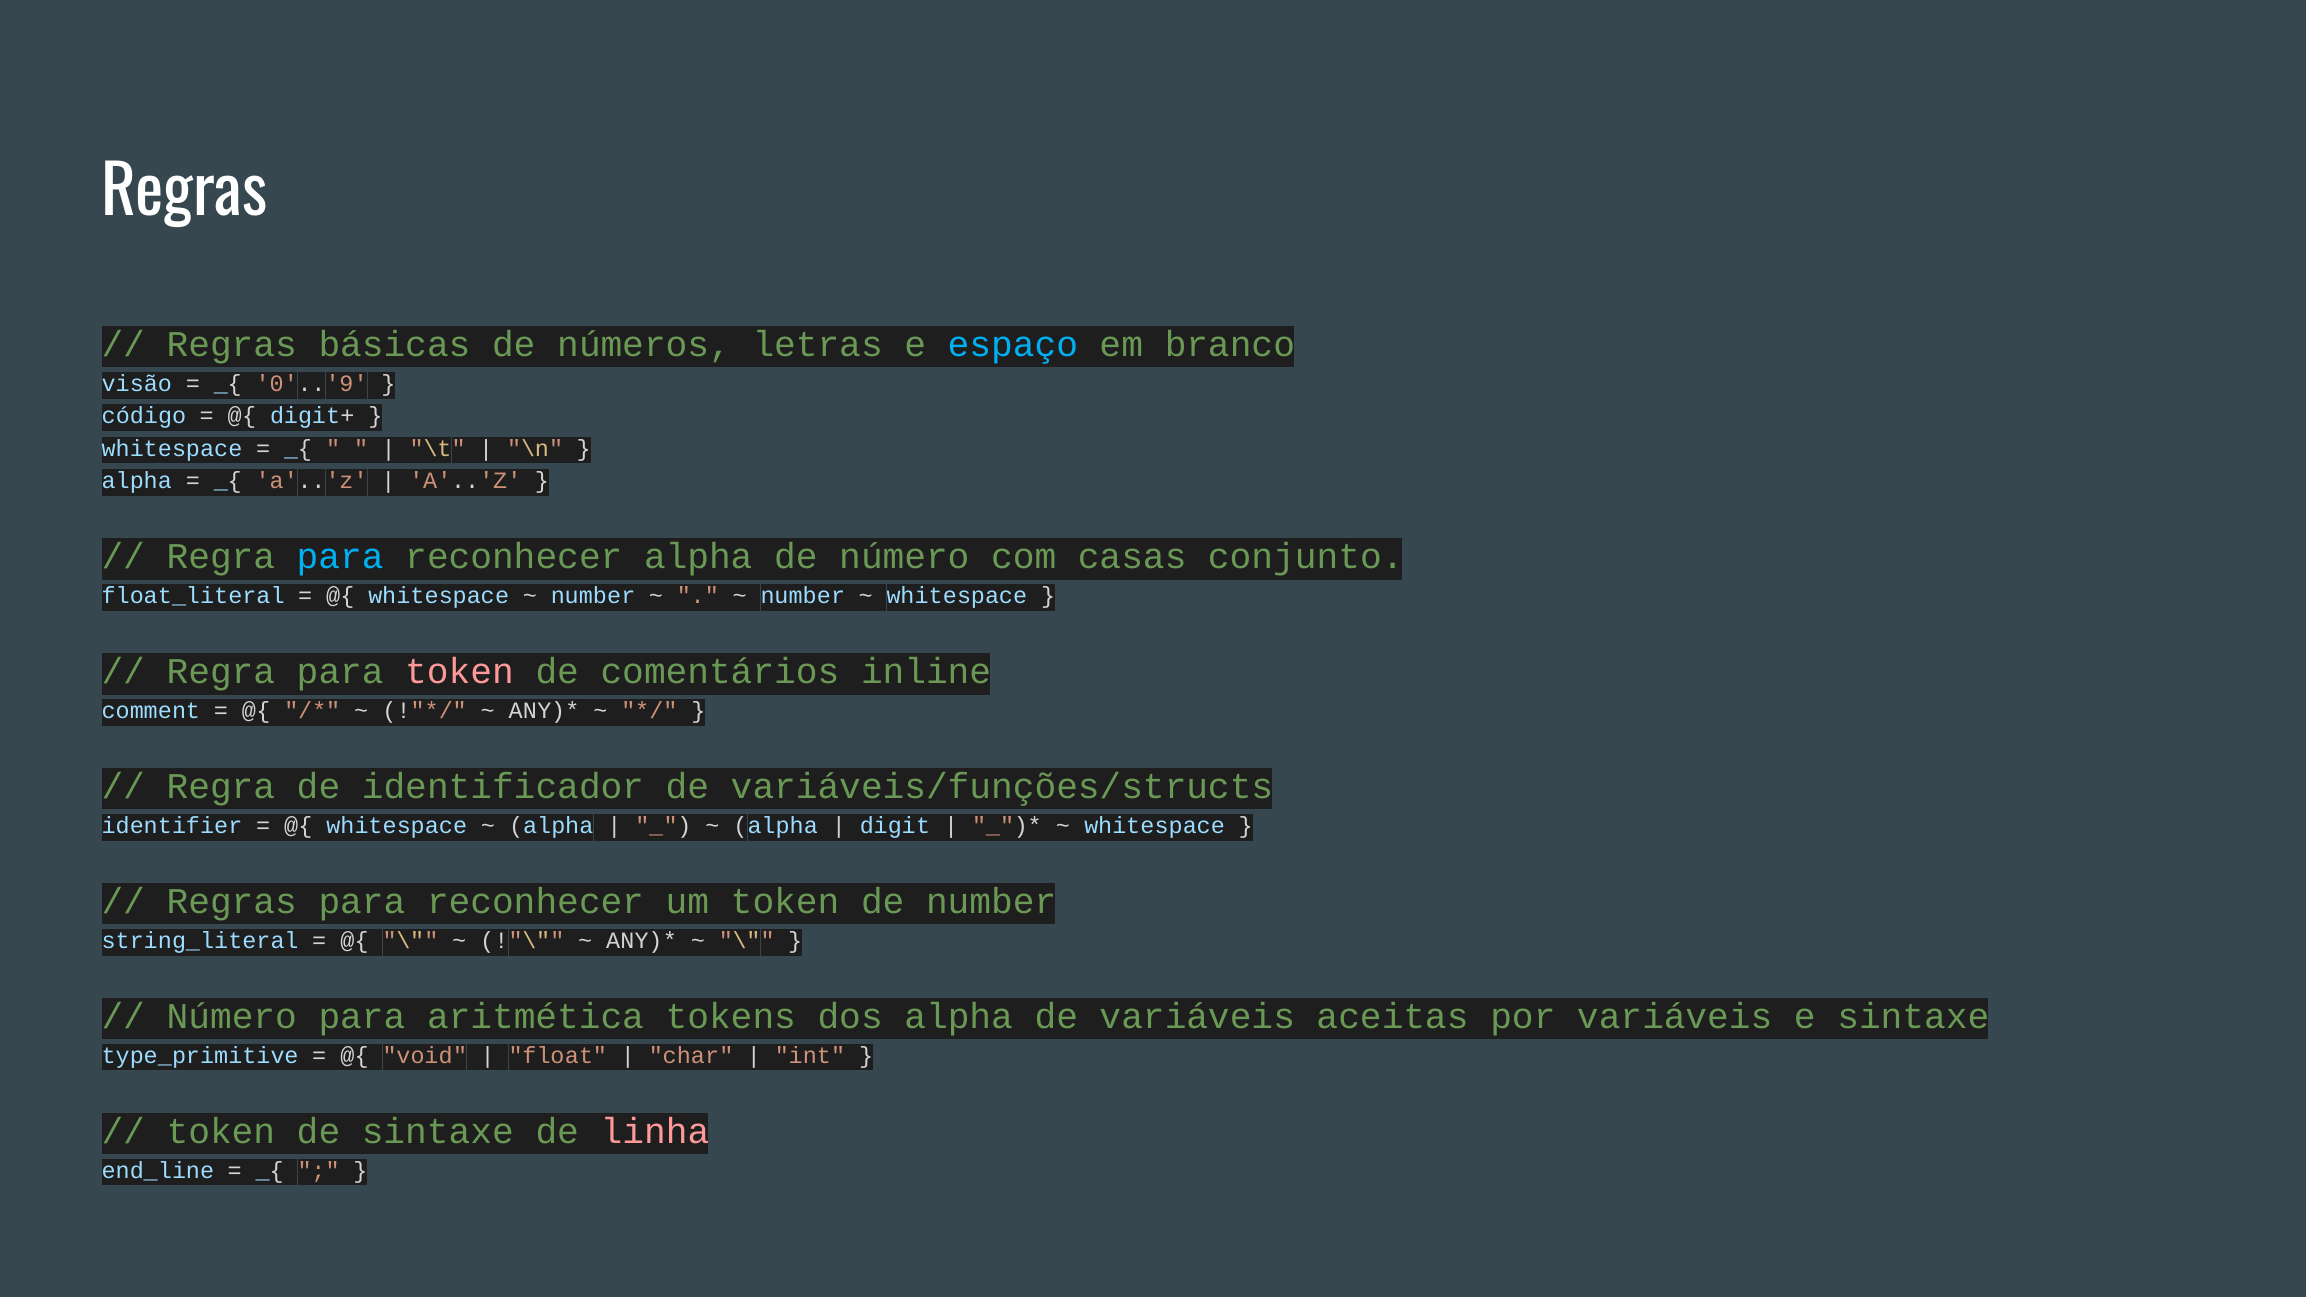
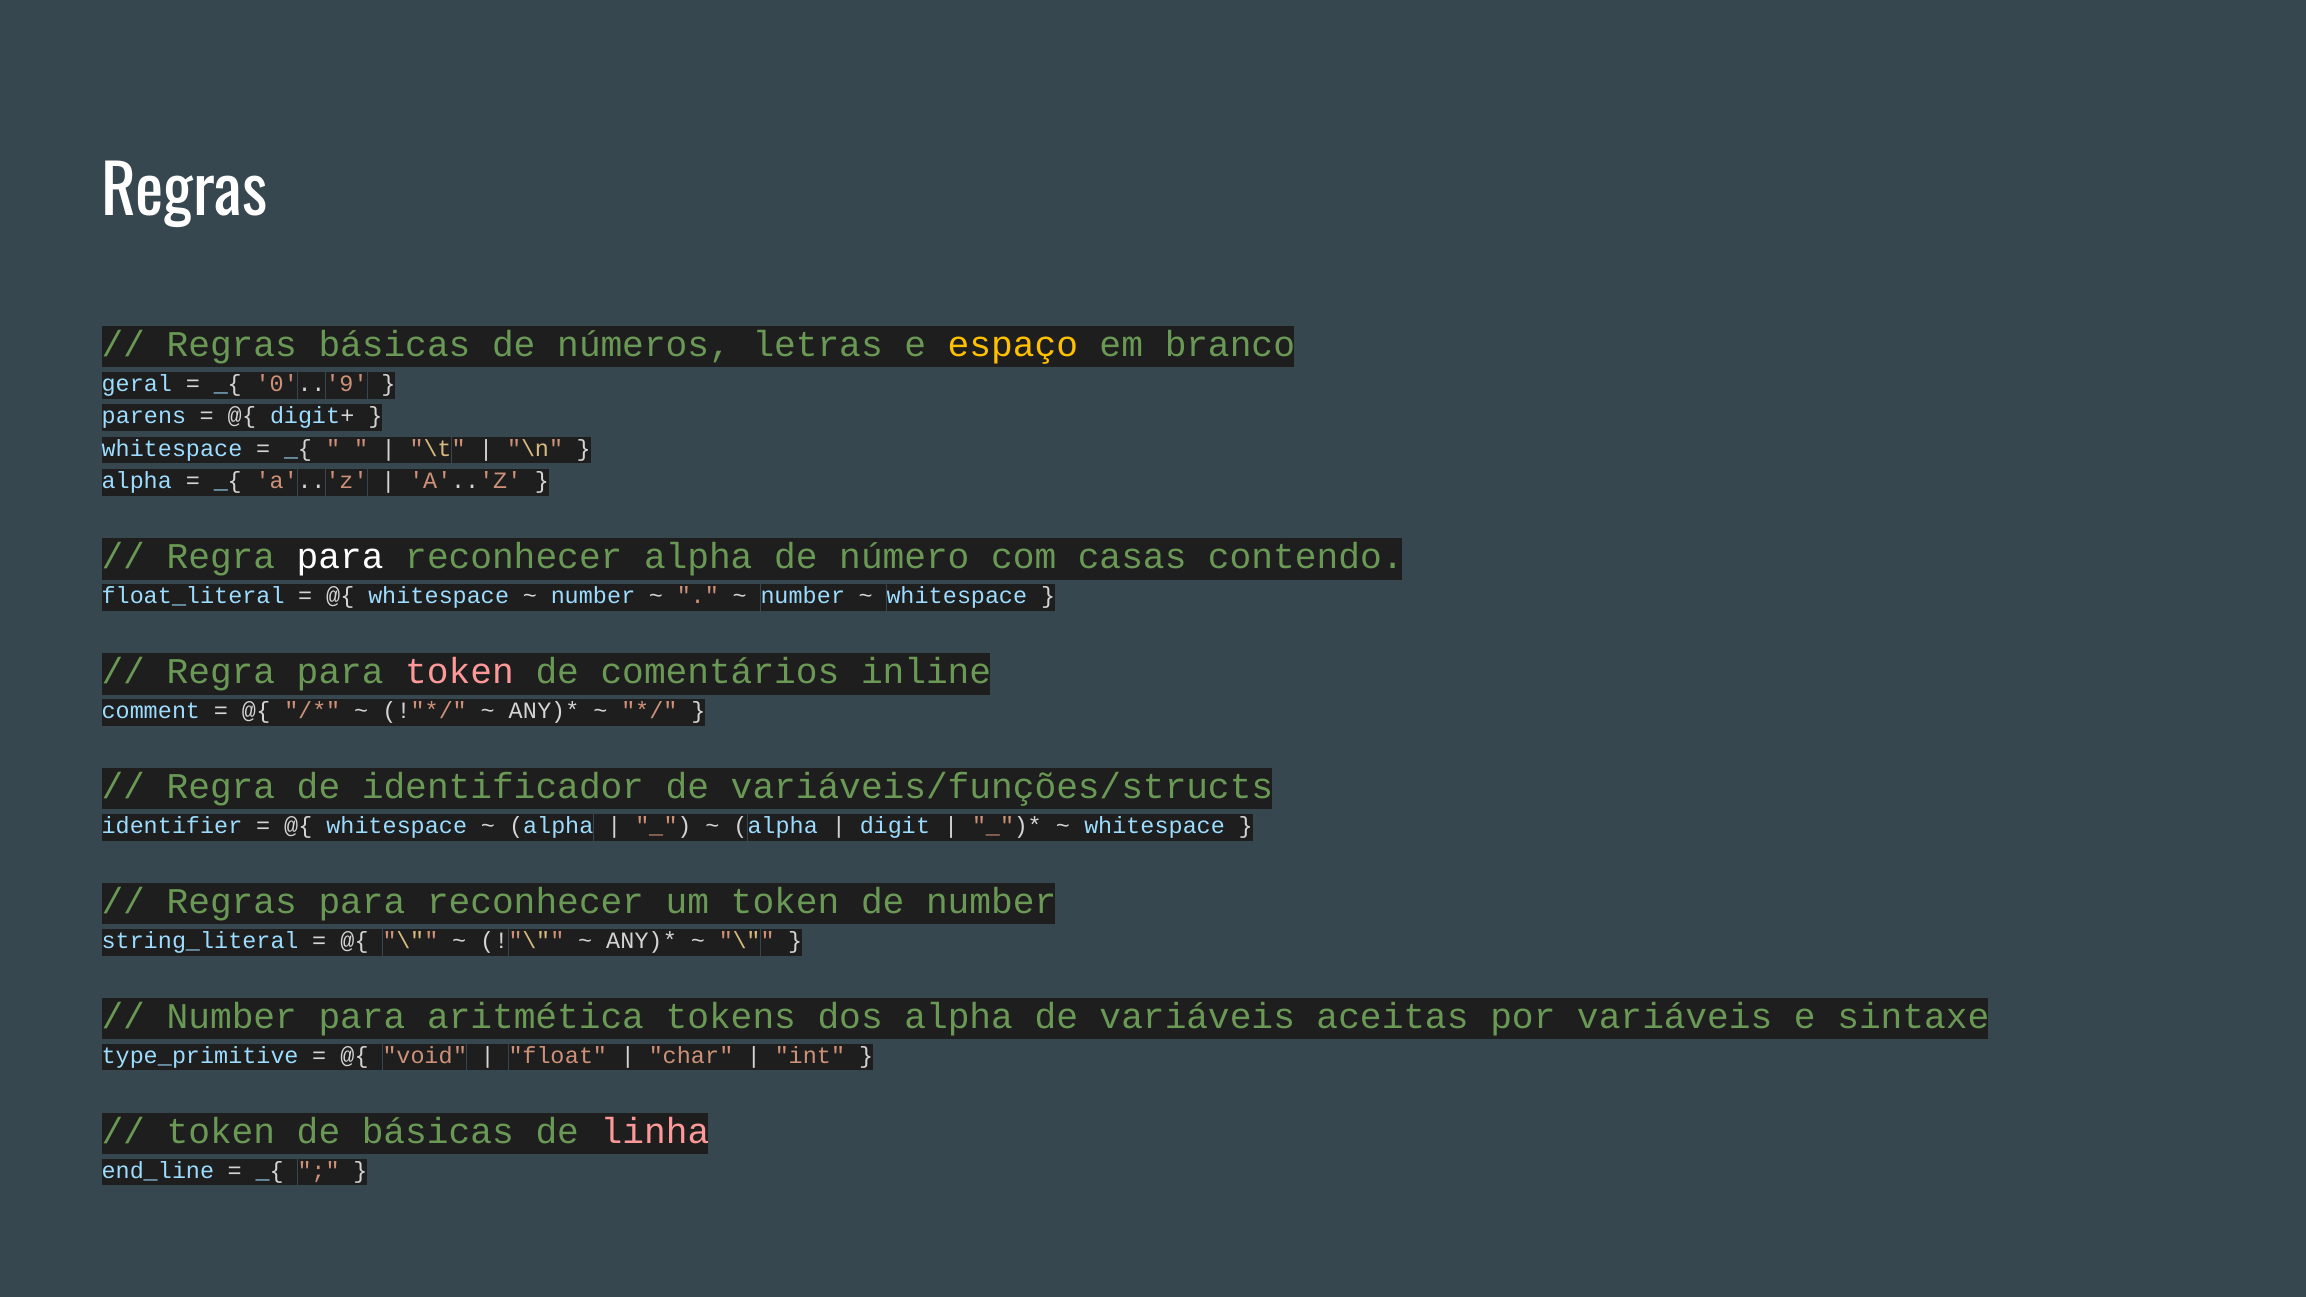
espaço colour: light blue -> yellow
visão: visão -> geral
código: código -> parens
para at (340, 557) colour: light blue -> white
conjunto: conjunto -> contendo
Número at (232, 1016): Número -> Number
de sintaxe: sintaxe -> básicas
